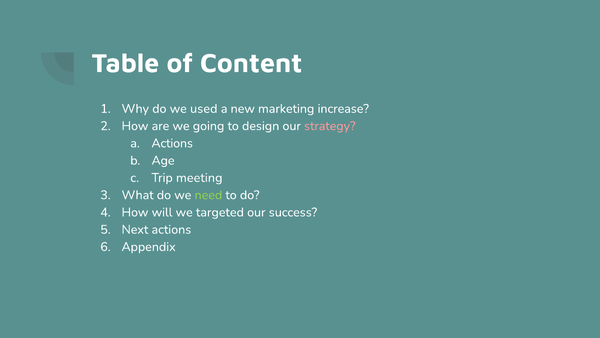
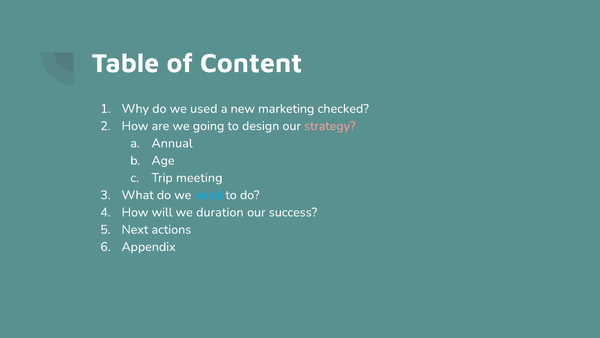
increase: increase -> checked
a Actions: Actions -> Annual
need colour: light green -> light blue
targeted: targeted -> duration
